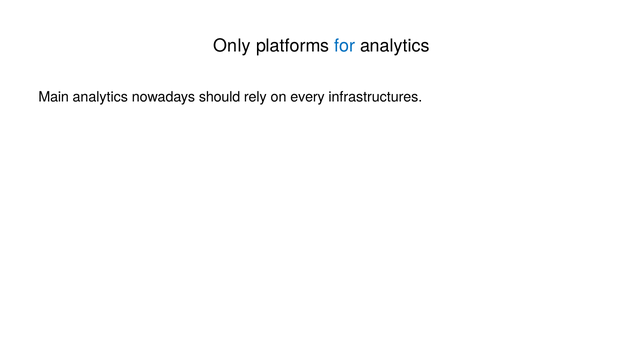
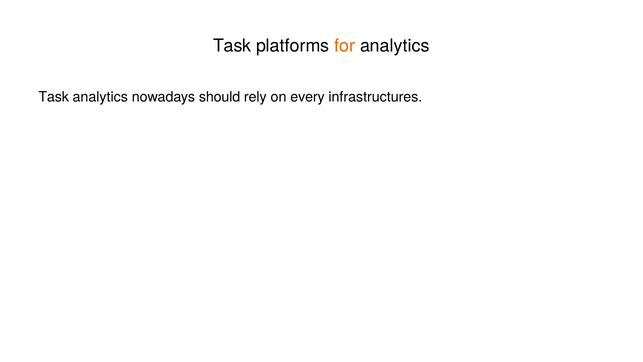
Only at (232, 46): Only -> Task
for colour: blue -> orange
Main at (54, 97): Main -> Task
